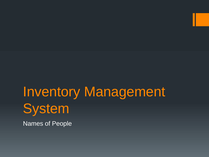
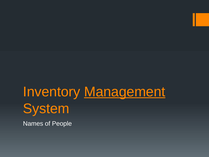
Management underline: none -> present
